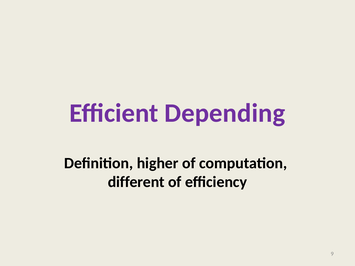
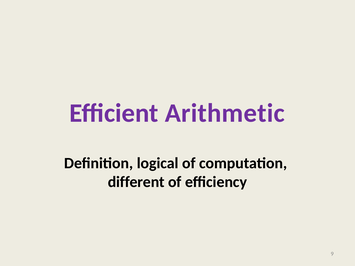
Depending: Depending -> Arithmetic
higher: higher -> logical
